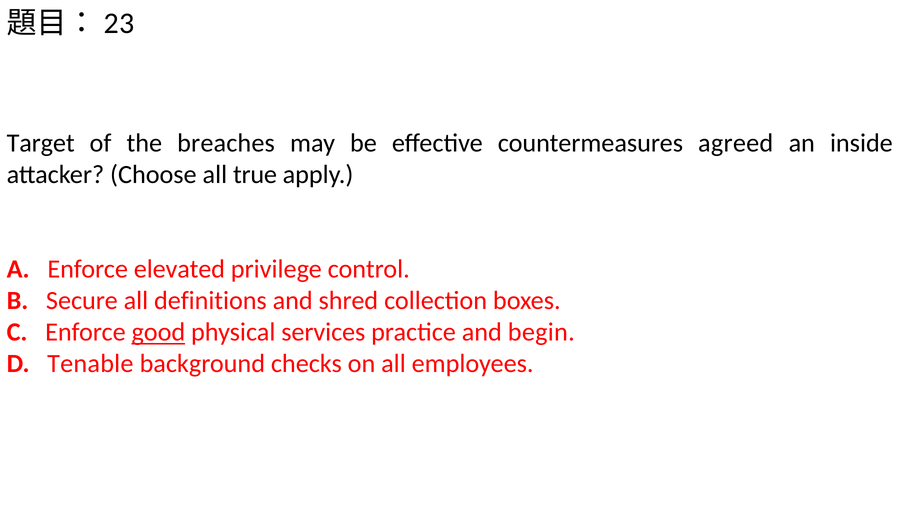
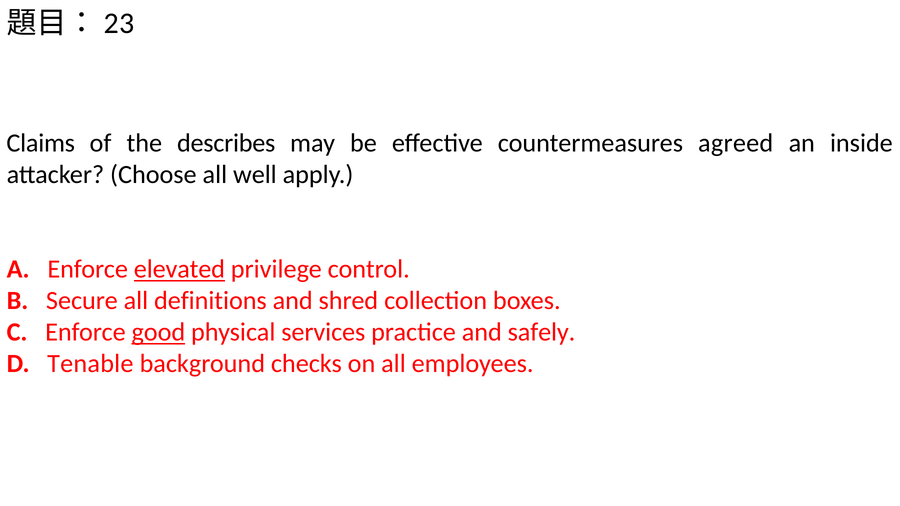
Target: Target -> Claims
breaches: breaches -> describes
true: true -> well
elevated underline: none -> present
begin: begin -> safely
